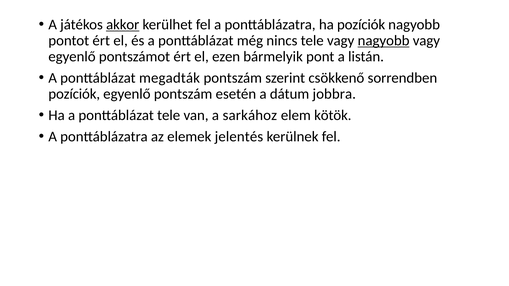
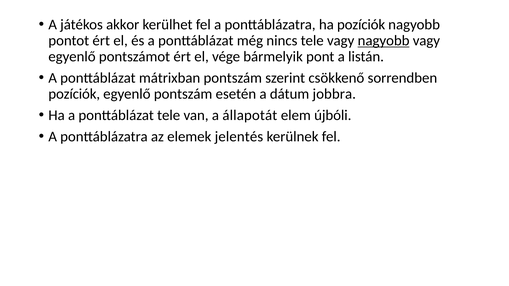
akkor underline: present -> none
ezen: ezen -> vége
megadták: megadták -> mátrixban
sarkához: sarkához -> állapotát
kötök: kötök -> újbóli
